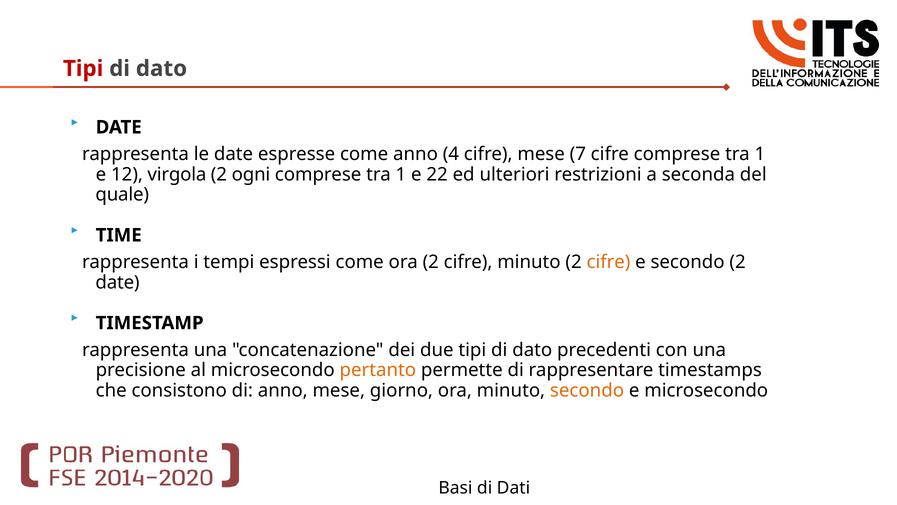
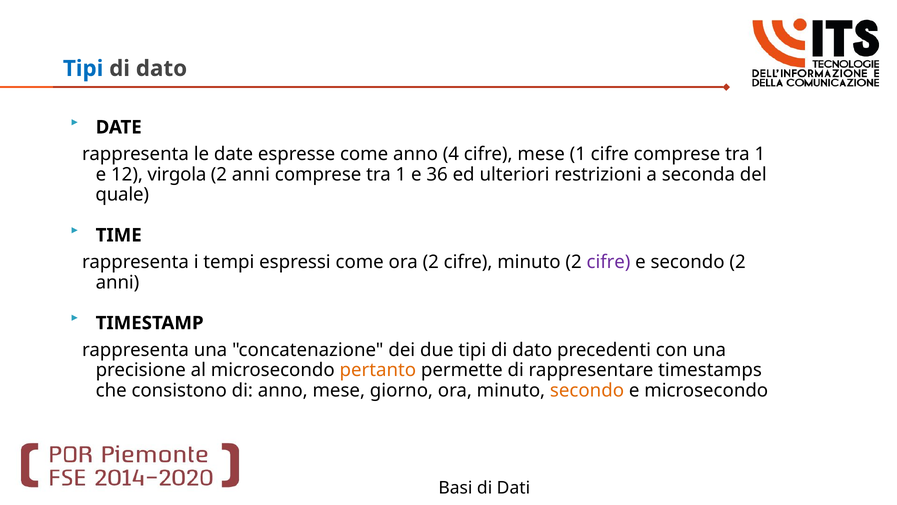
Tipi at (83, 68) colour: red -> blue
mese 7: 7 -> 1
ogni at (251, 174): ogni -> anni
22: 22 -> 36
cifre at (609, 262) colour: orange -> purple
date at (118, 282): date -> anni
